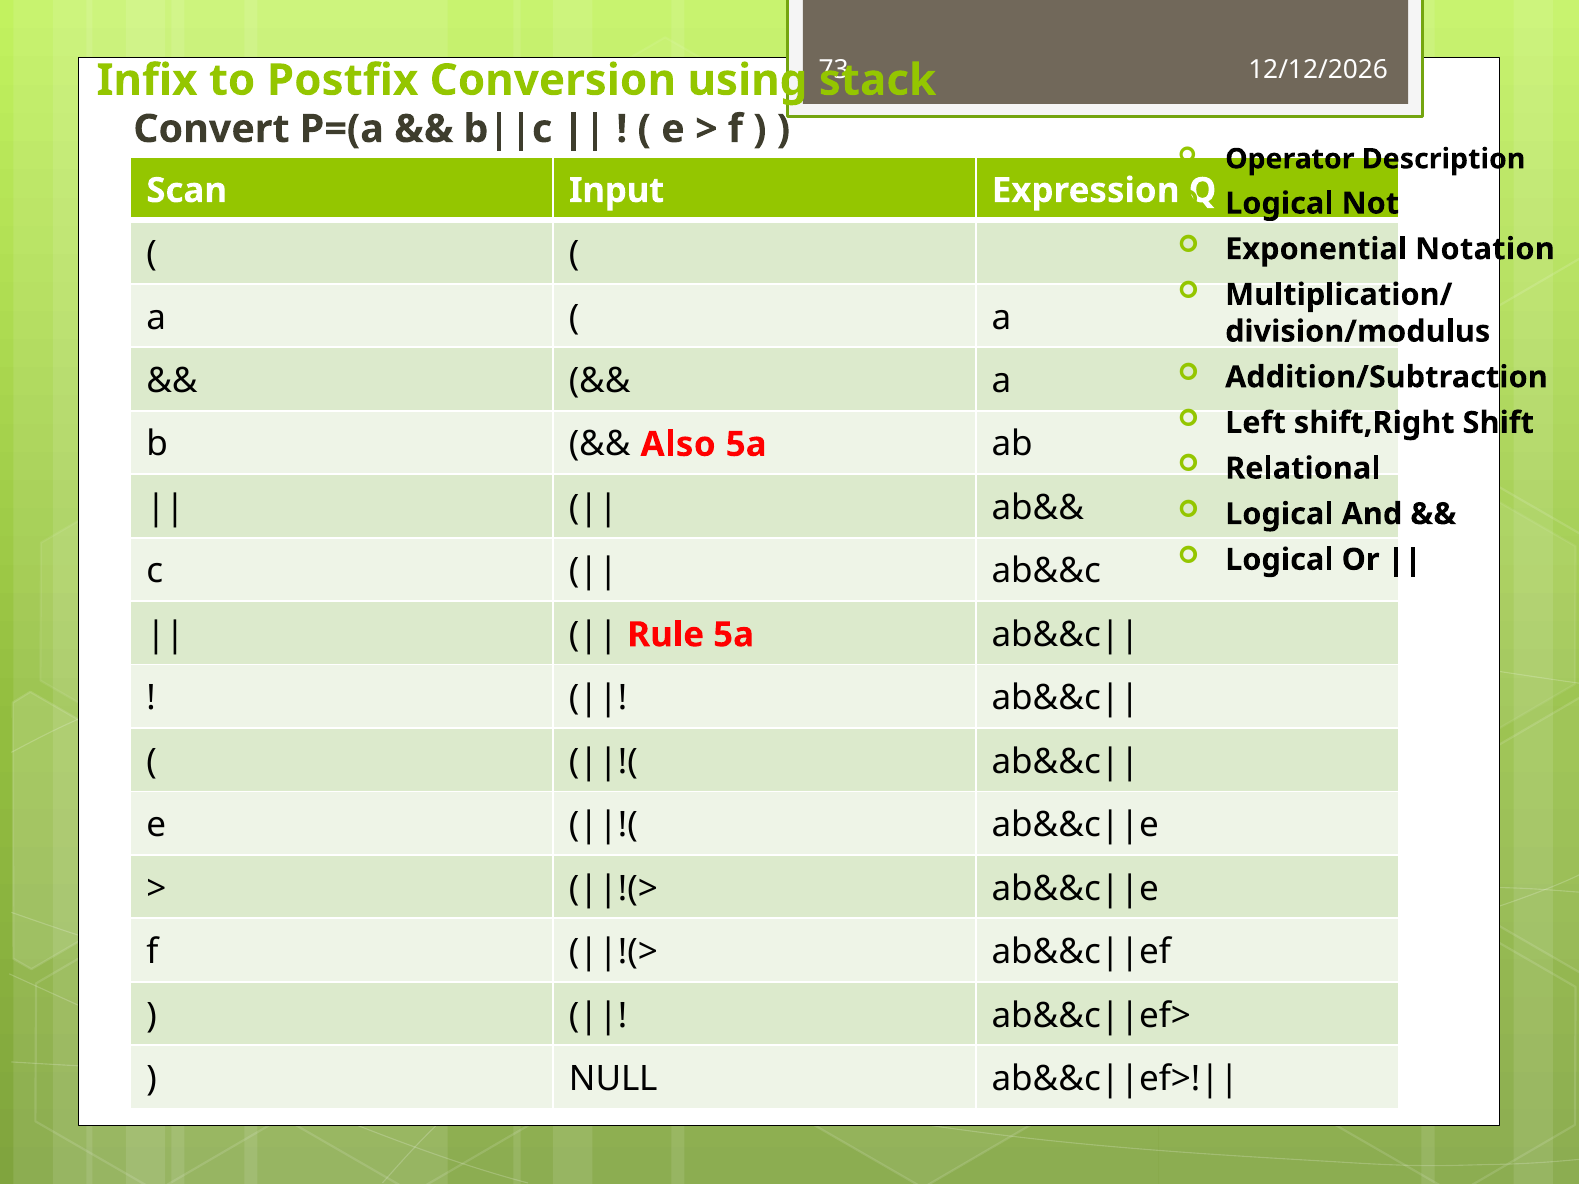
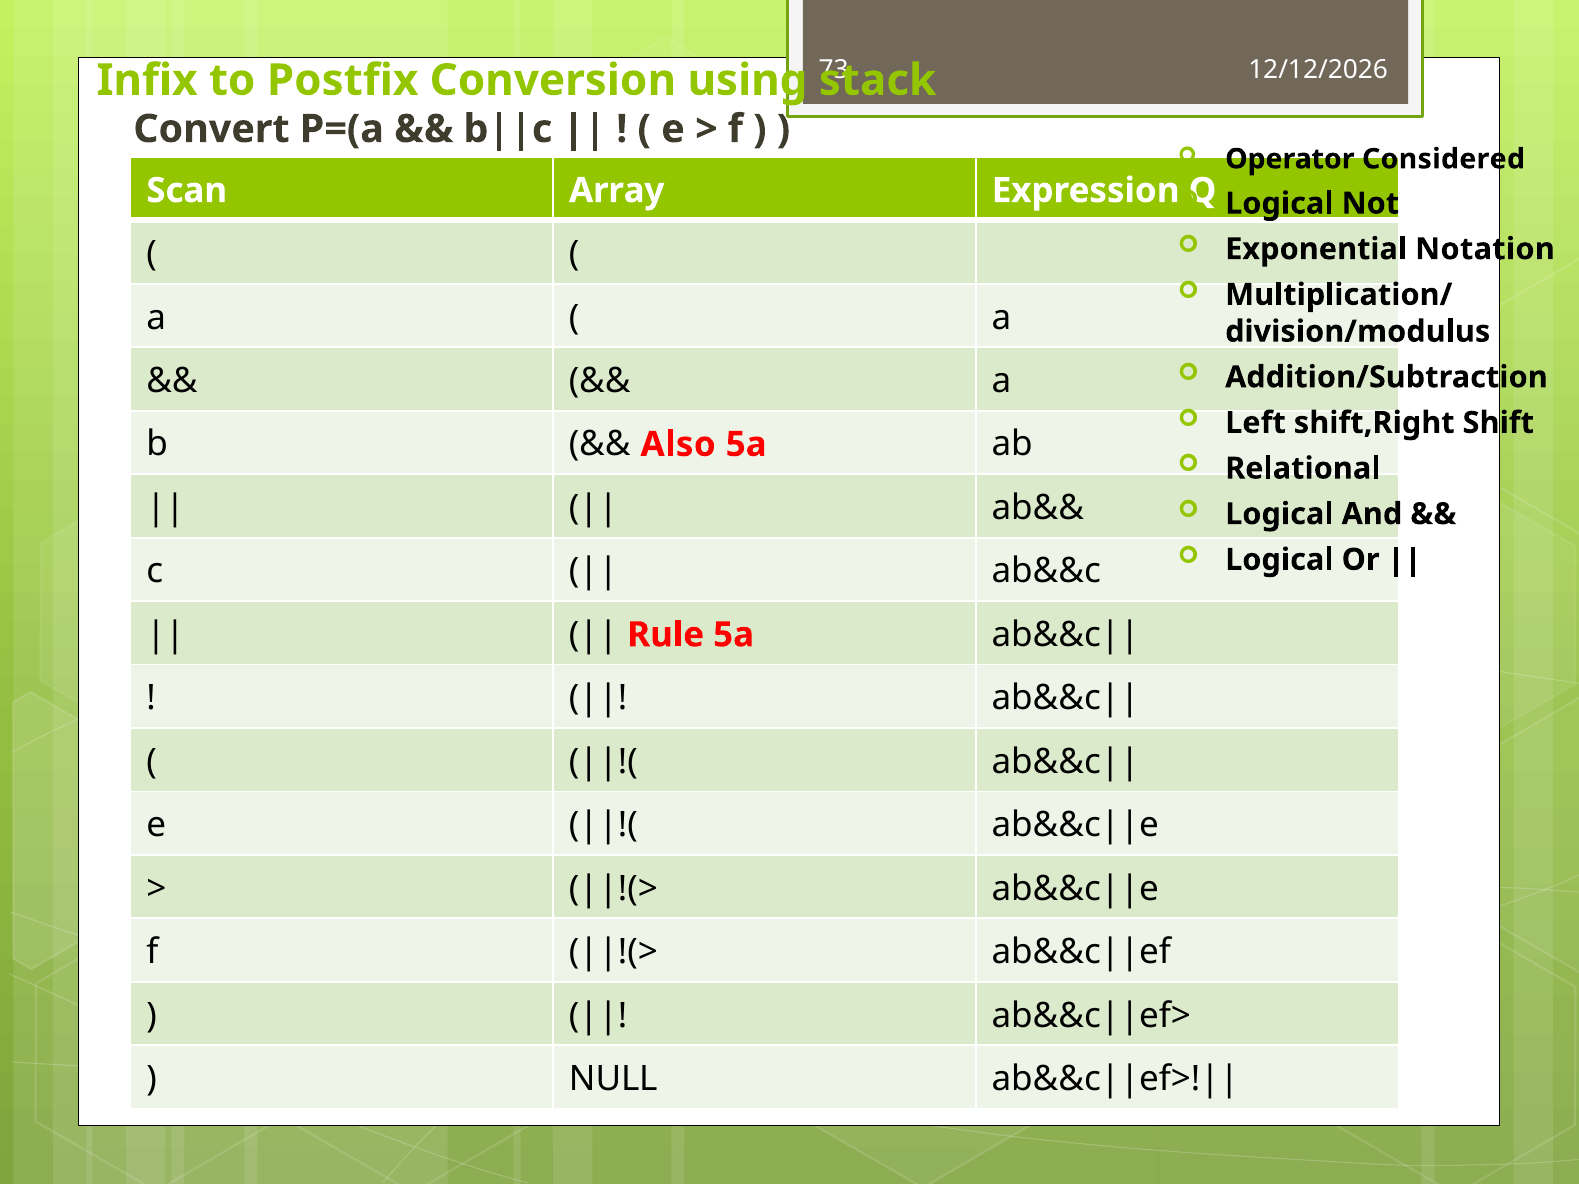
Description: Description -> Considered
Input: Input -> Array
